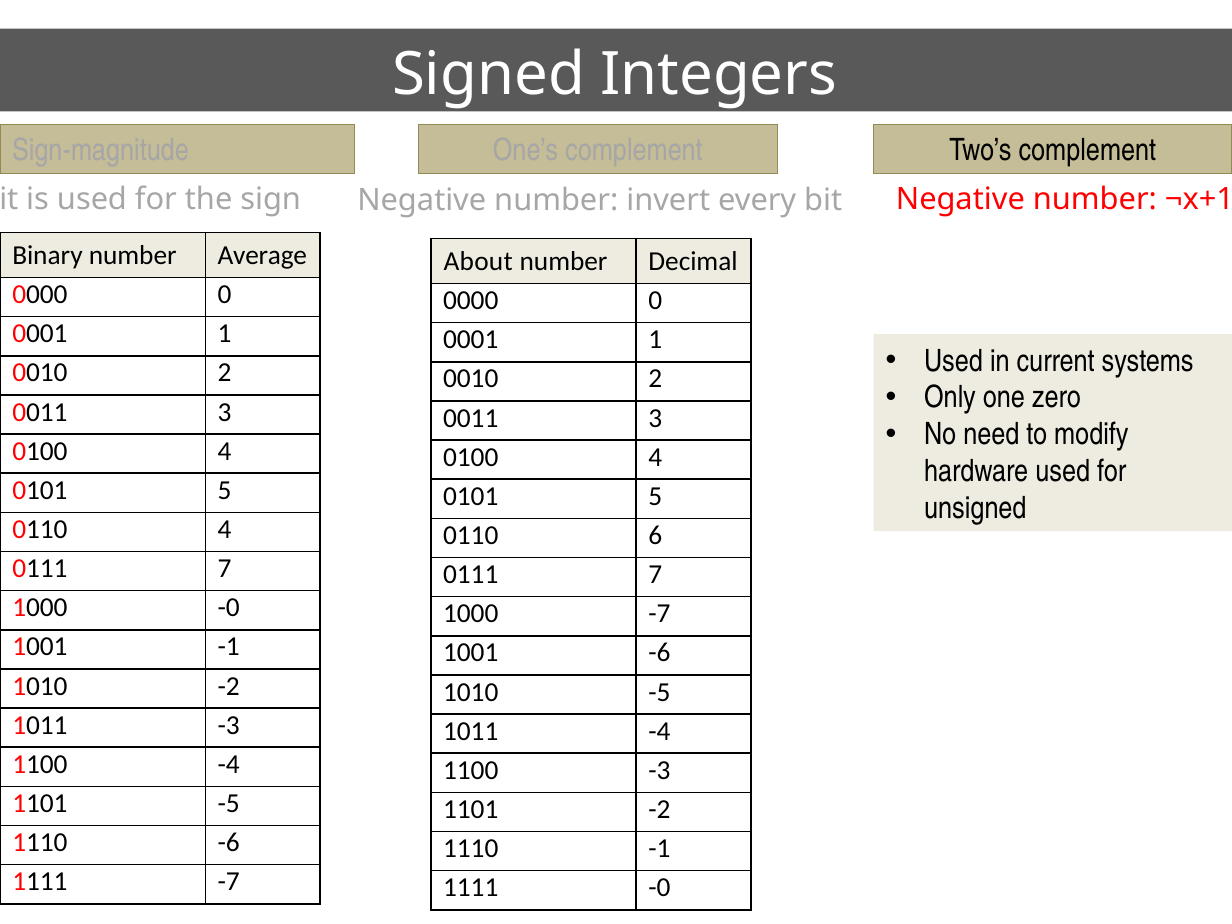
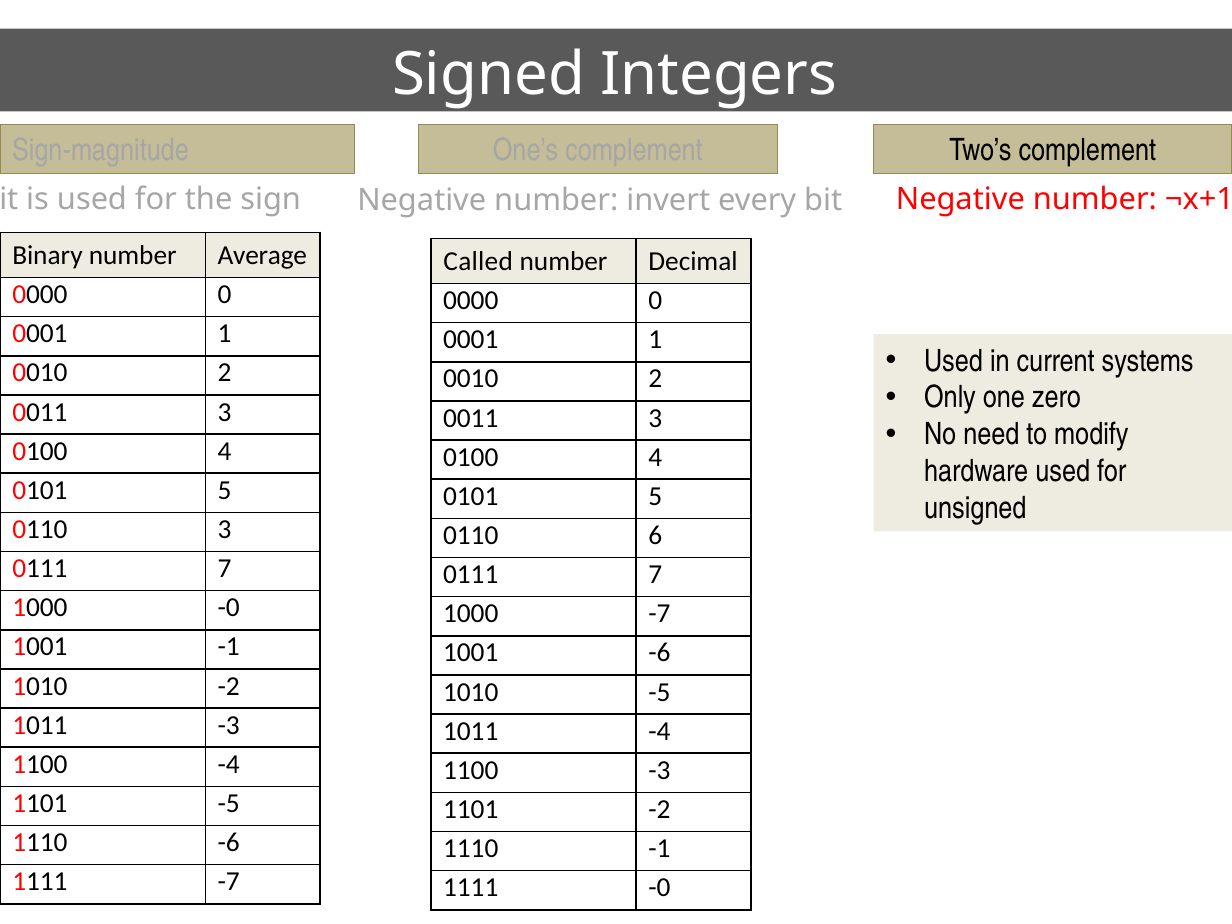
About: About -> Called
0110 4: 4 -> 3
